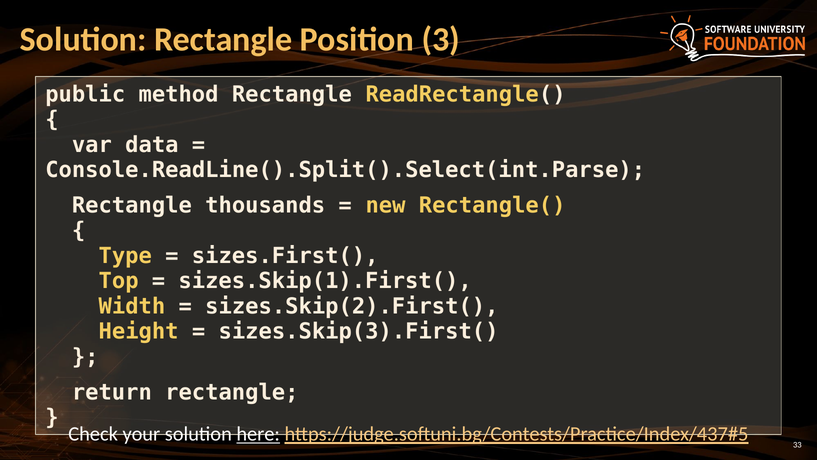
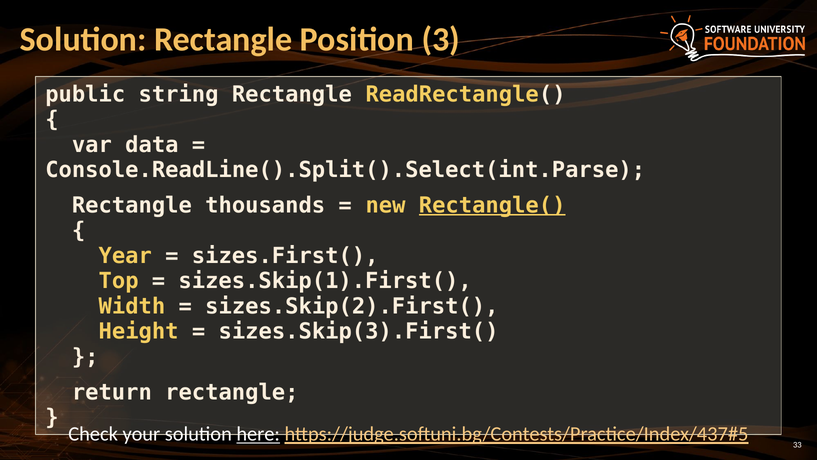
method: method -> string
Rectangle( underline: none -> present
Type: Type -> Year
